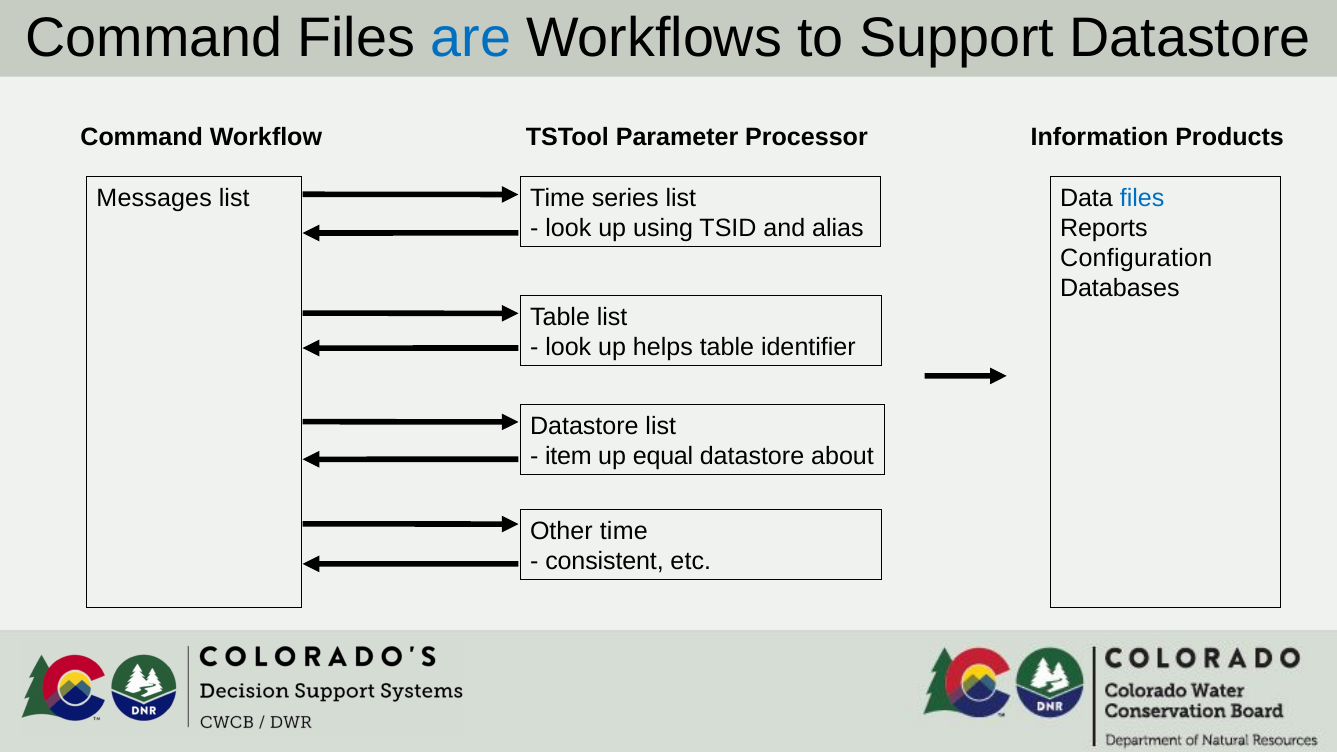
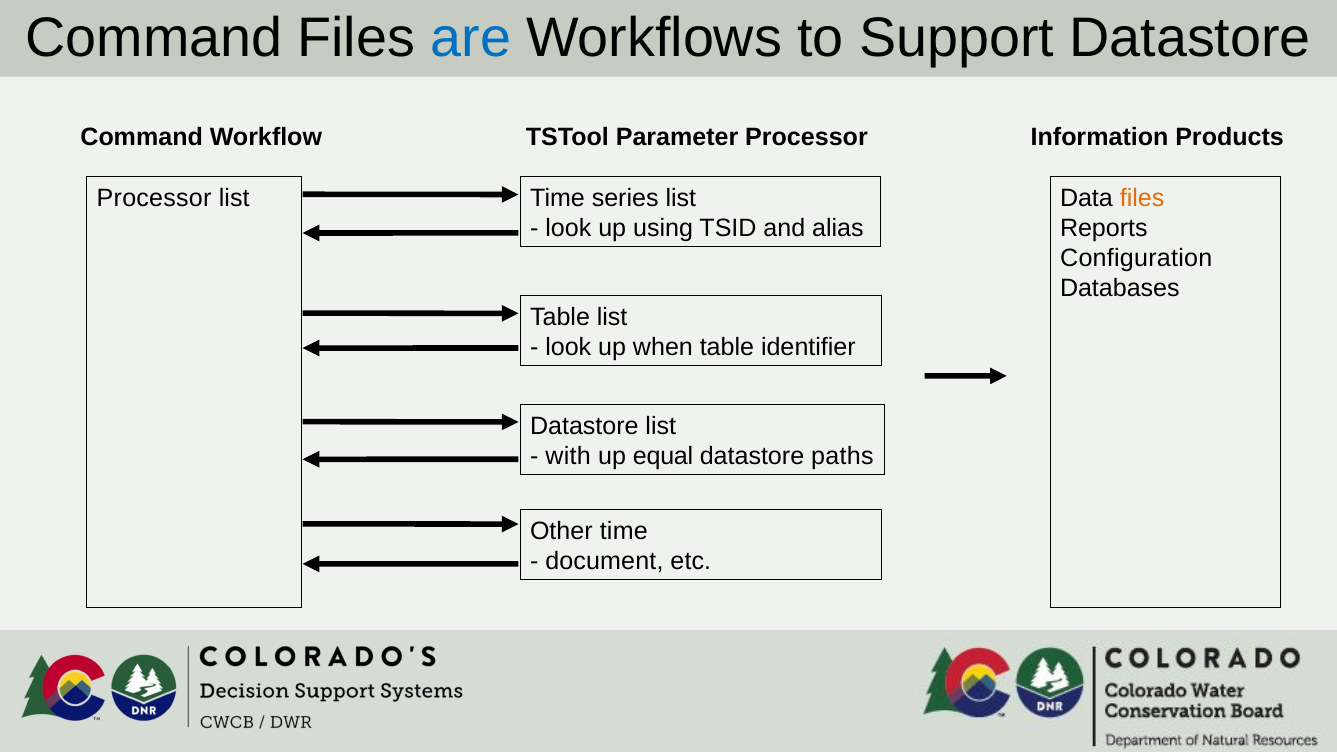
Messages at (154, 198): Messages -> Processor
files at (1142, 198) colour: blue -> orange
helps: helps -> when
item: item -> with
about: about -> paths
consistent: consistent -> document
